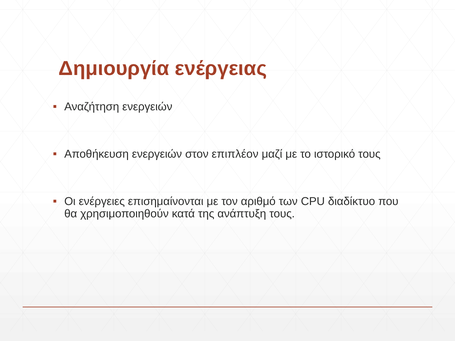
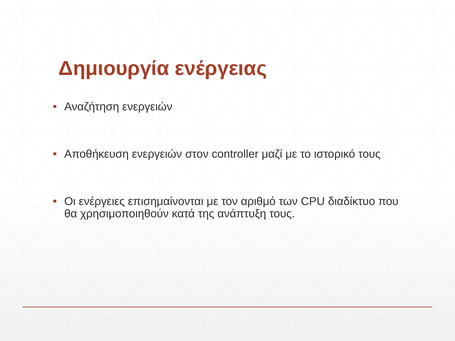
επιπλέον: επιπλέον -> controller
